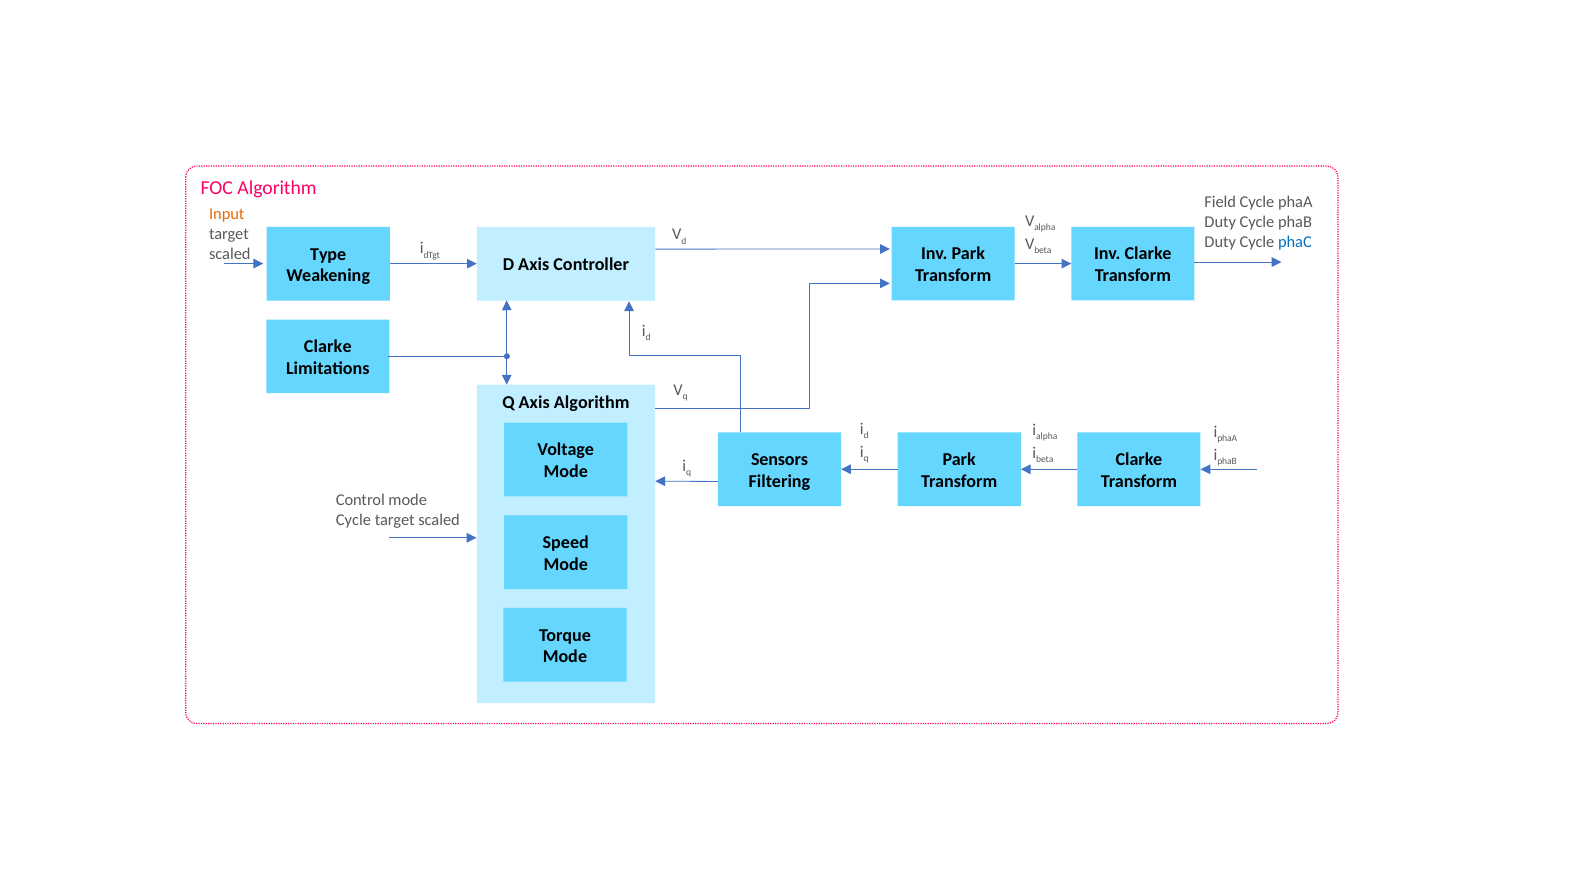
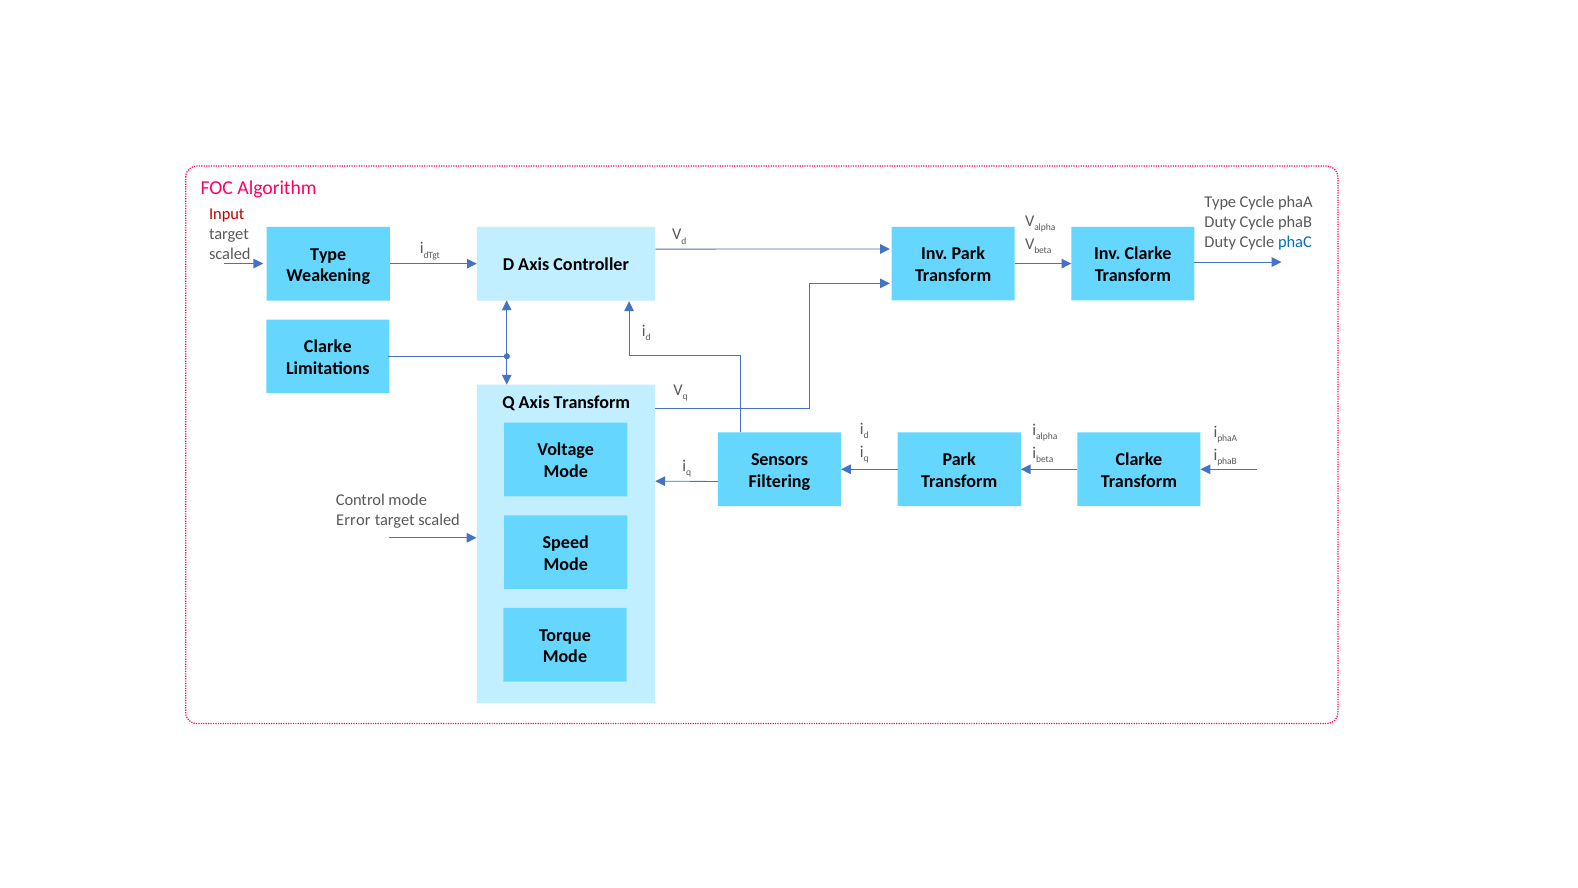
Field at (1220, 202): Field -> Type
Input colour: orange -> red
Axis Algorithm: Algorithm -> Transform
Cycle at (353, 520): Cycle -> Error
